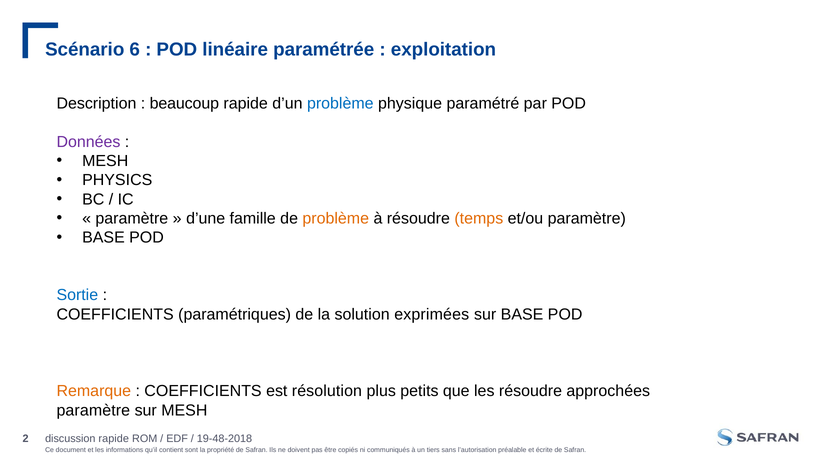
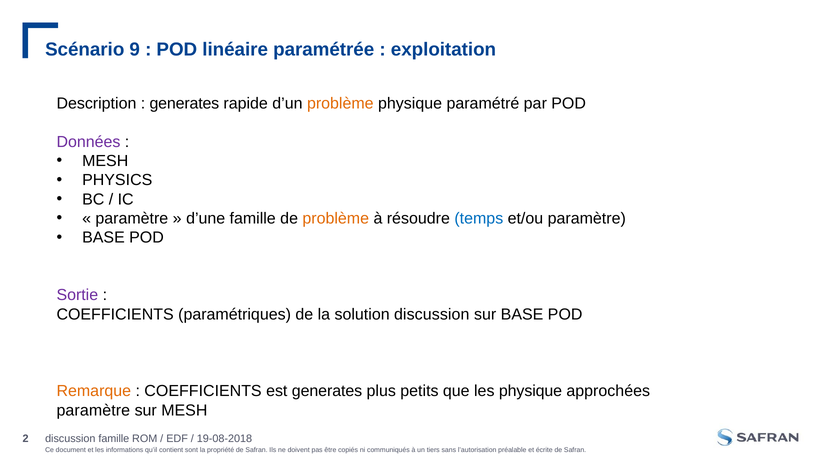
6: 6 -> 9
beaucoup at (184, 103): beaucoup -> generates
problème at (340, 103) colour: blue -> orange
temps colour: orange -> blue
Sortie colour: blue -> purple
solution exprimées: exprimées -> discussion
est résolution: résolution -> generates
les résoudre: résoudre -> physique
discussion rapide: rapide -> famille
19-48-2018: 19-48-2018 -> 19-08-2018
